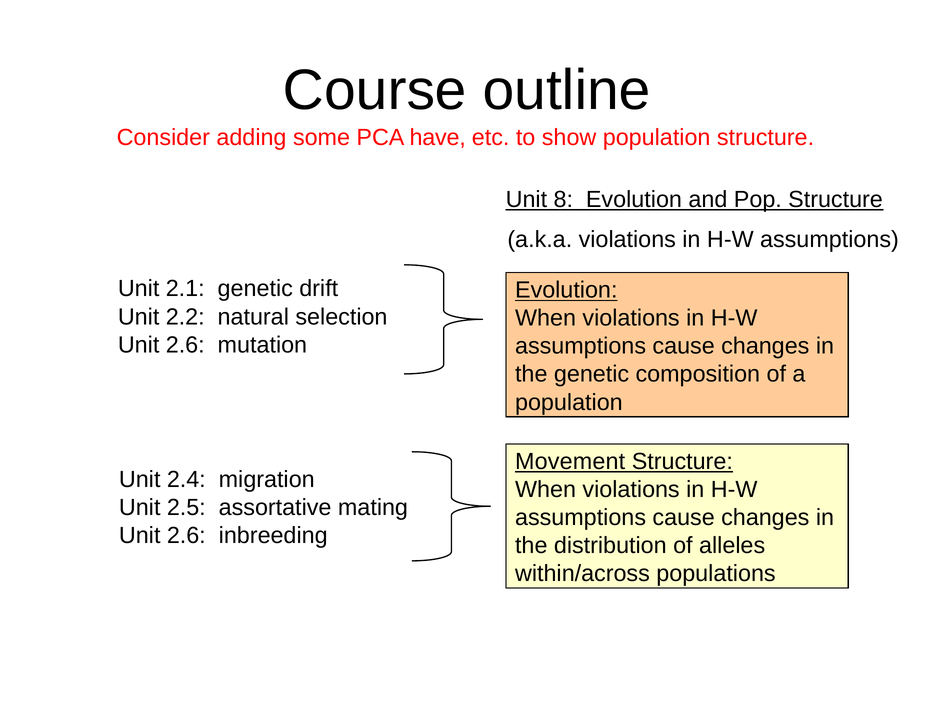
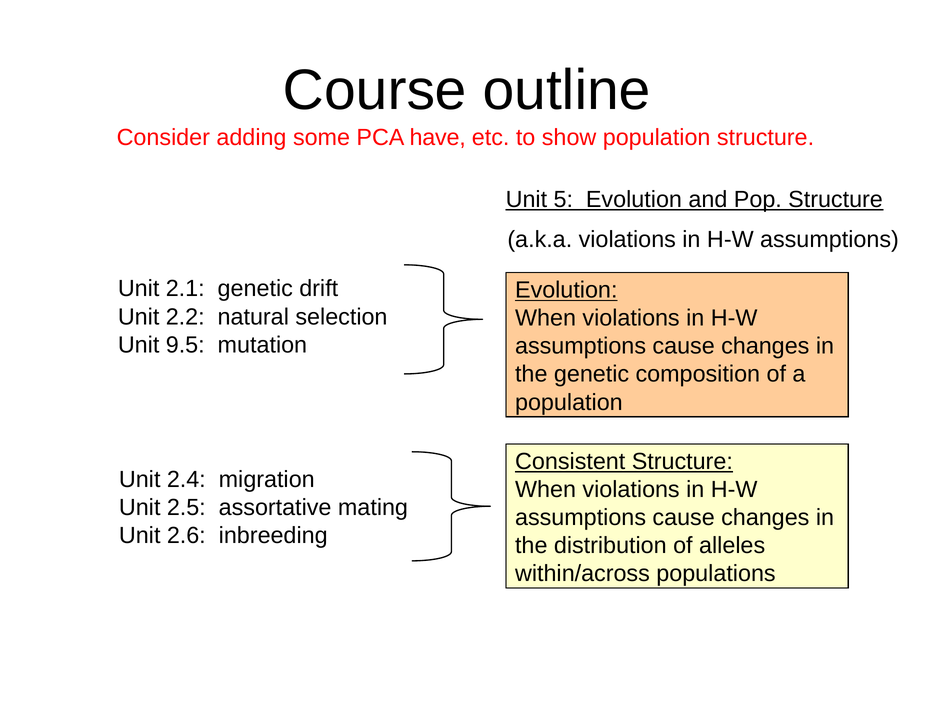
8: 8 -> 5
2.6 at (185, 345): 2.6 -> 9.5
Movement: Movement -> Consistent
